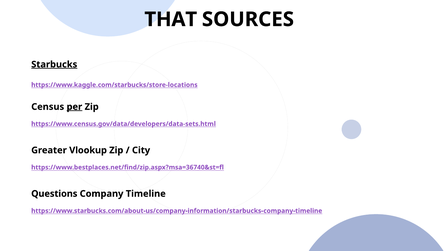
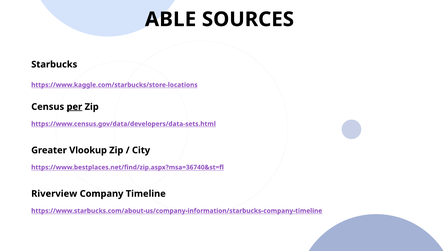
THAT: THAT -> ABLE
Starbucks underline: present -> none
Questions: Questions -> Riverview
